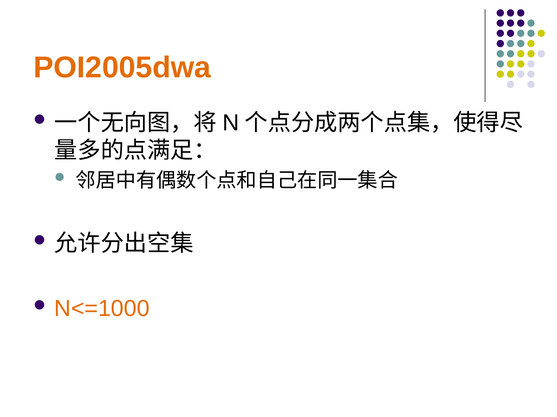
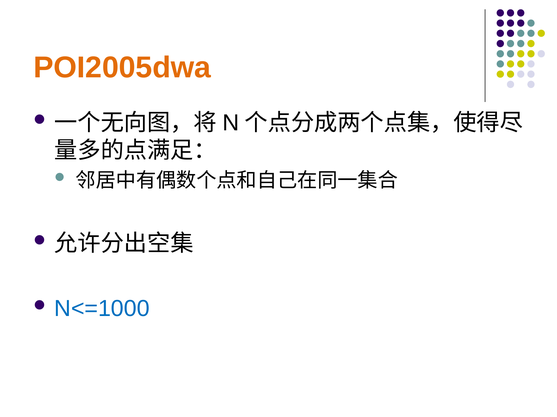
N<=1000 colour: orange -> blue
